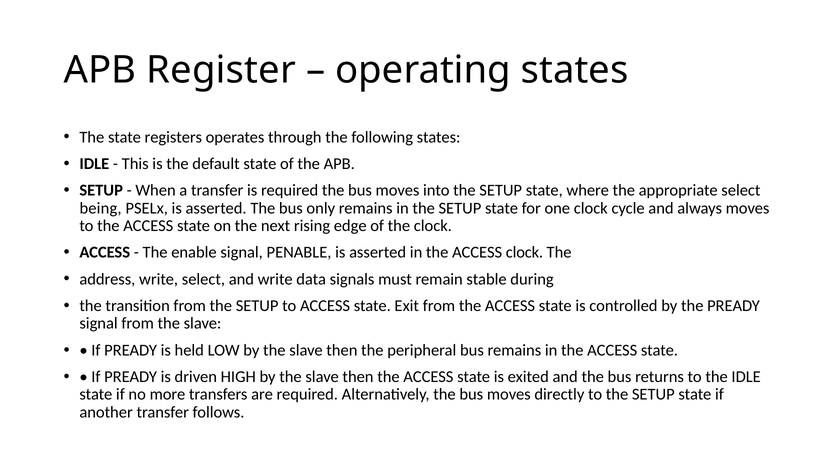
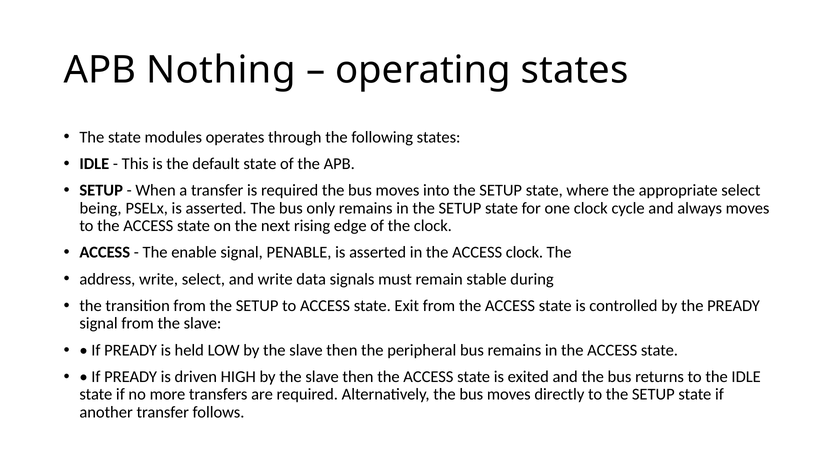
Register: Register -> Nothing
registers: registers -> modules
